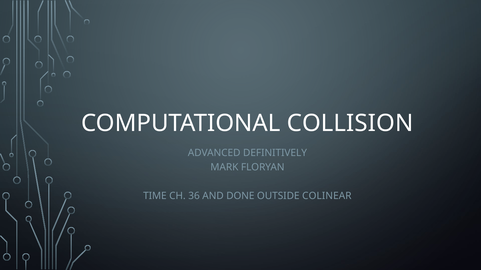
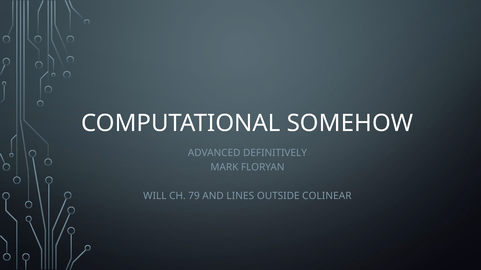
COLLISION: COLLISION -> SOMEHOW
TIME: TIME -> WILL
36: 36 -> 79
DONE: DONE -> LINES
